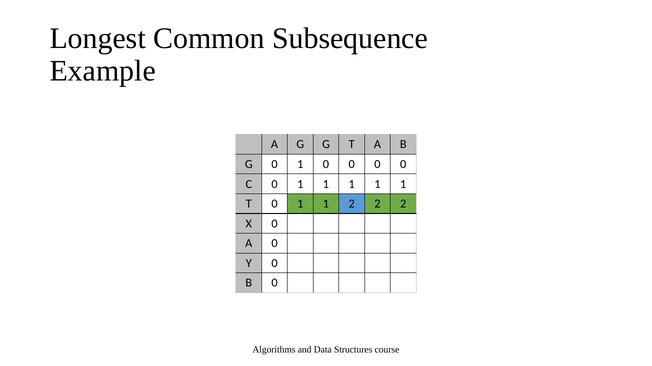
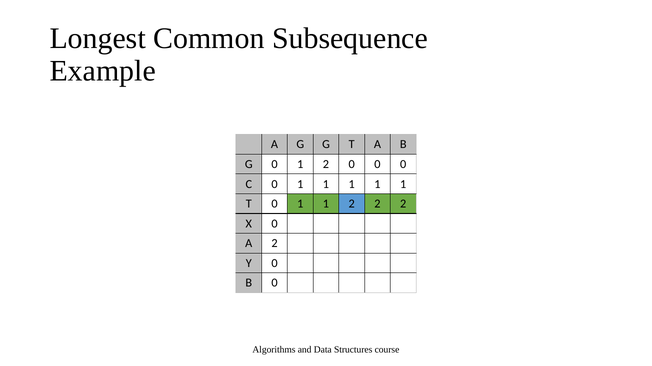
0 1 0: 0 -> 2
A 0: 0 -> 2
